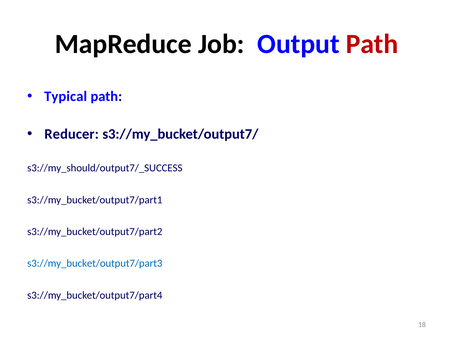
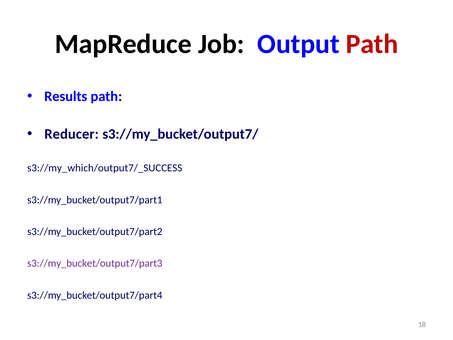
Typical: Typical -> Results
s3://my_should/output7/_SUCCESS: s3://my_should/output7/_SUCCESS -> s3://my_which/output7/_SUCCESS
s3://my_bucket/output7/part3 colour: blue -> purple
